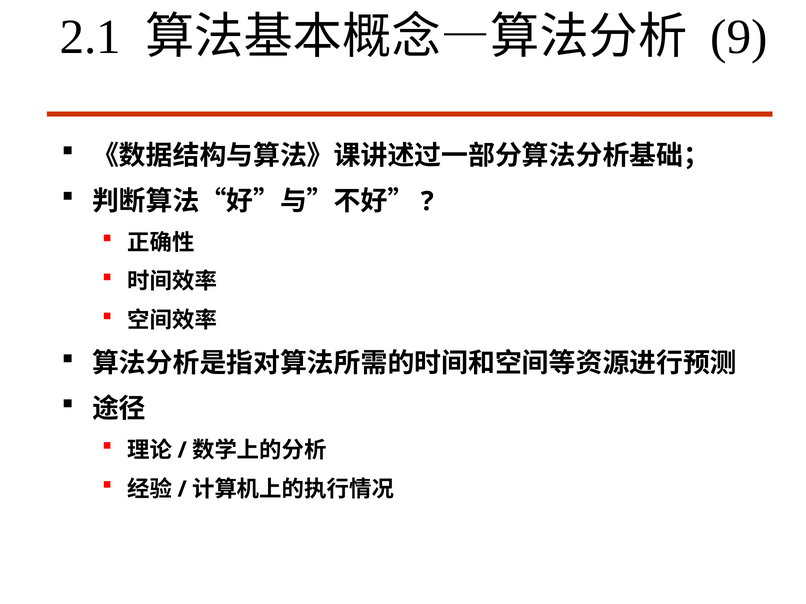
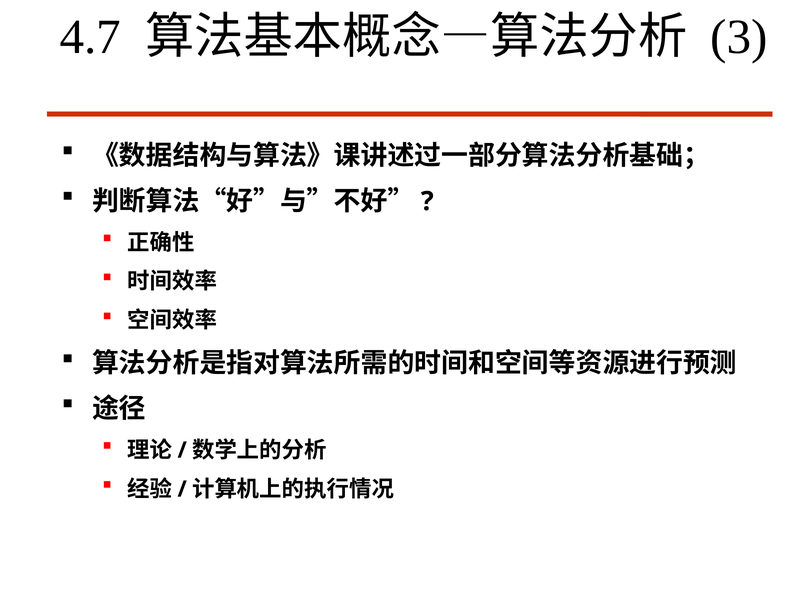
2.1: 2.1 -> 4.7
9: 9 -> 3
